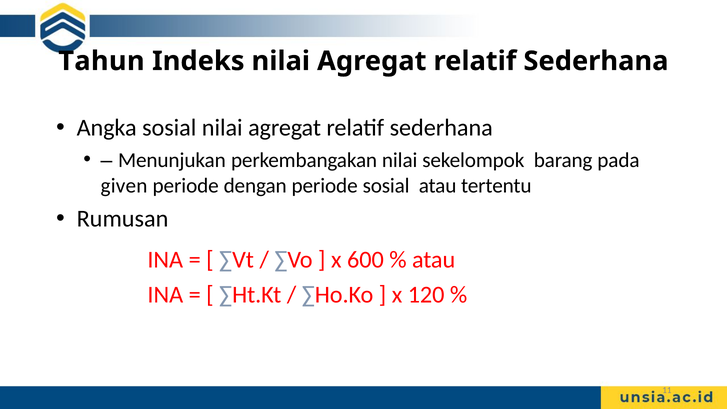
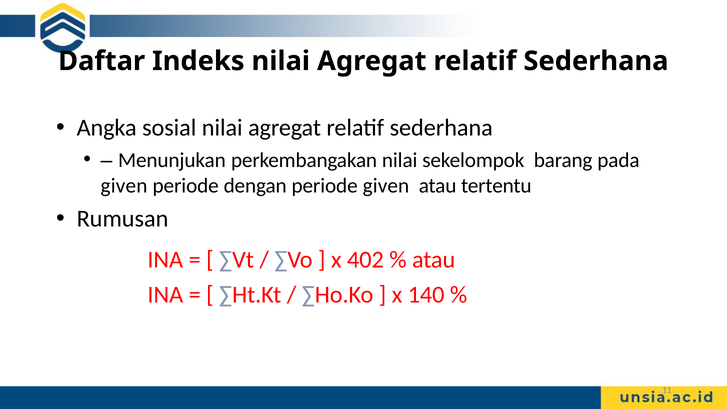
Tahun: Tahun -> Daftar
periode sosial: sosial -> given
600: 600 -> 402
120: 120 -> 140
